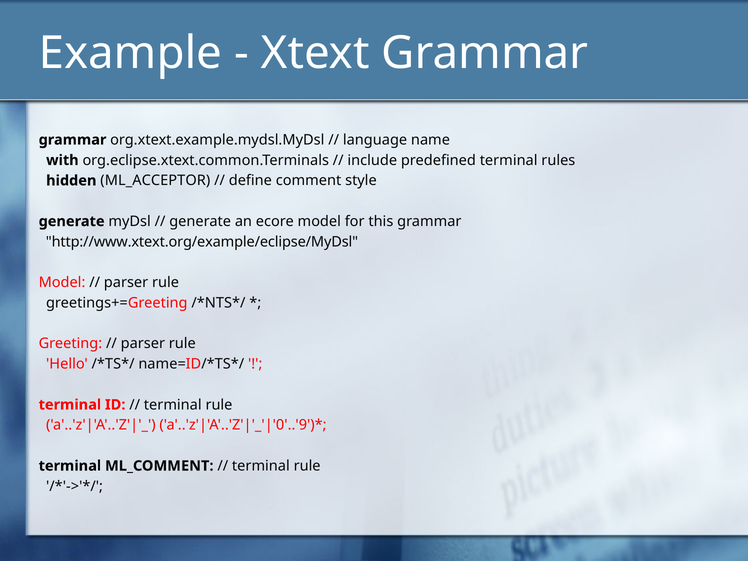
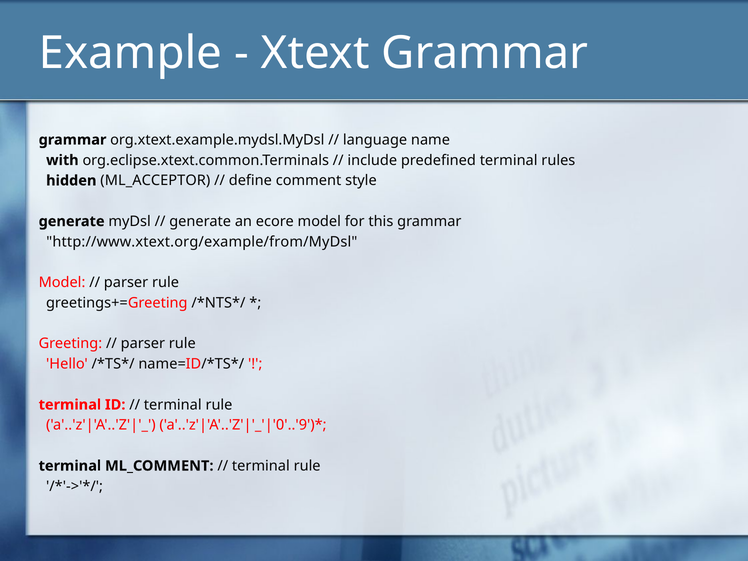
http://www.xtext.org/example/eclipse/MyDsl: http://www.xtext.org/example/eclipse/MyDsl -> http://www.xtext.org/example/from/MyDsl
